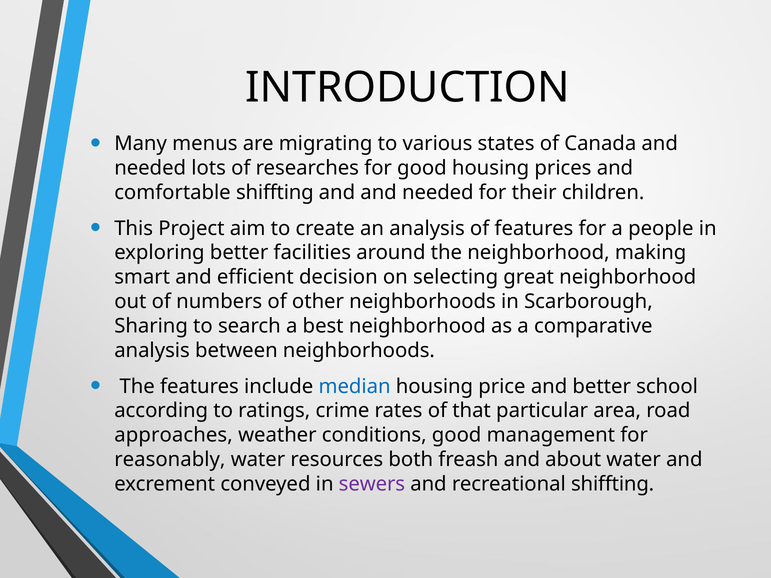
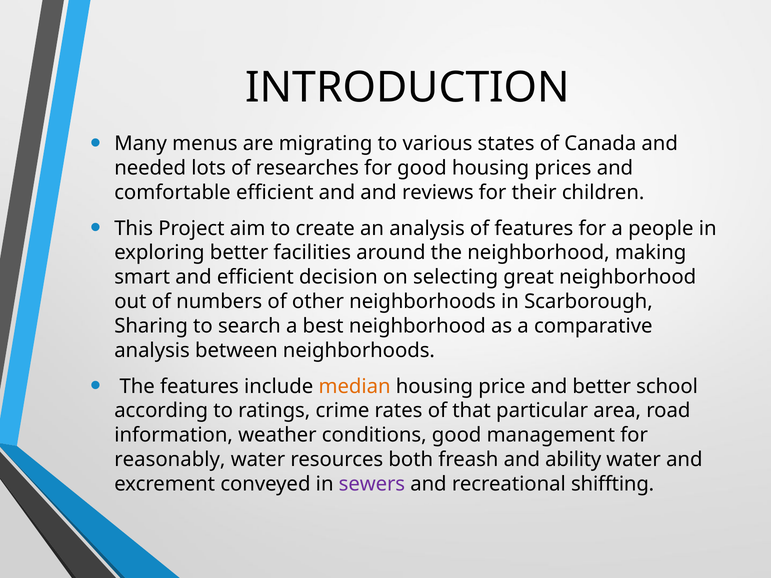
comfortable shiffting: shiffting -> efficient
and and needed: needed -> reviews
median colour: blue -> orange
approaches: approaches -> information
about: about -> ability
